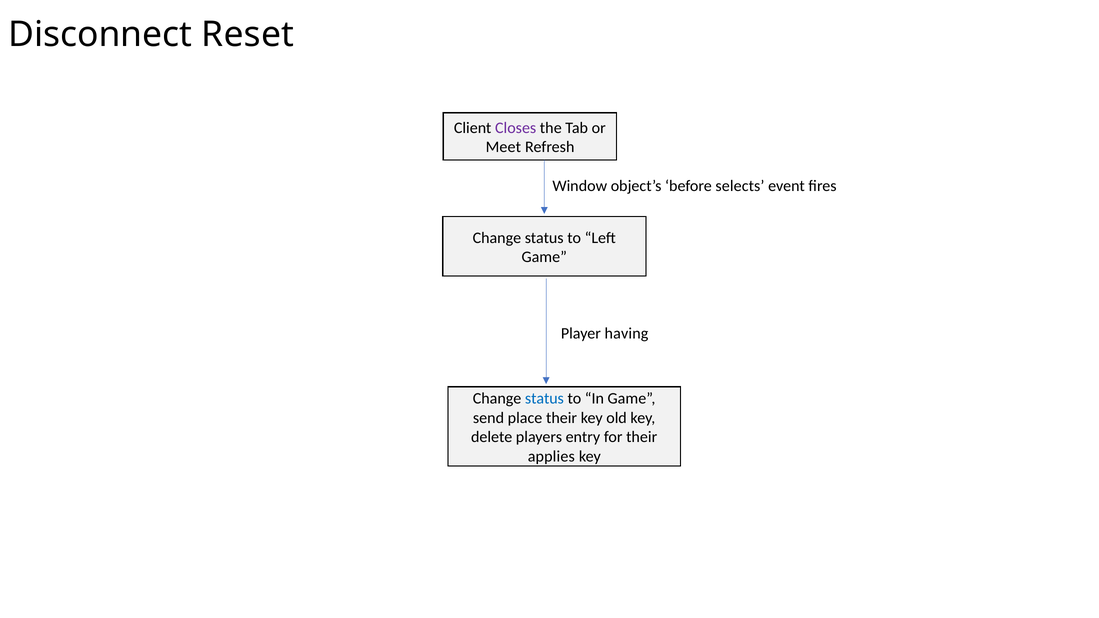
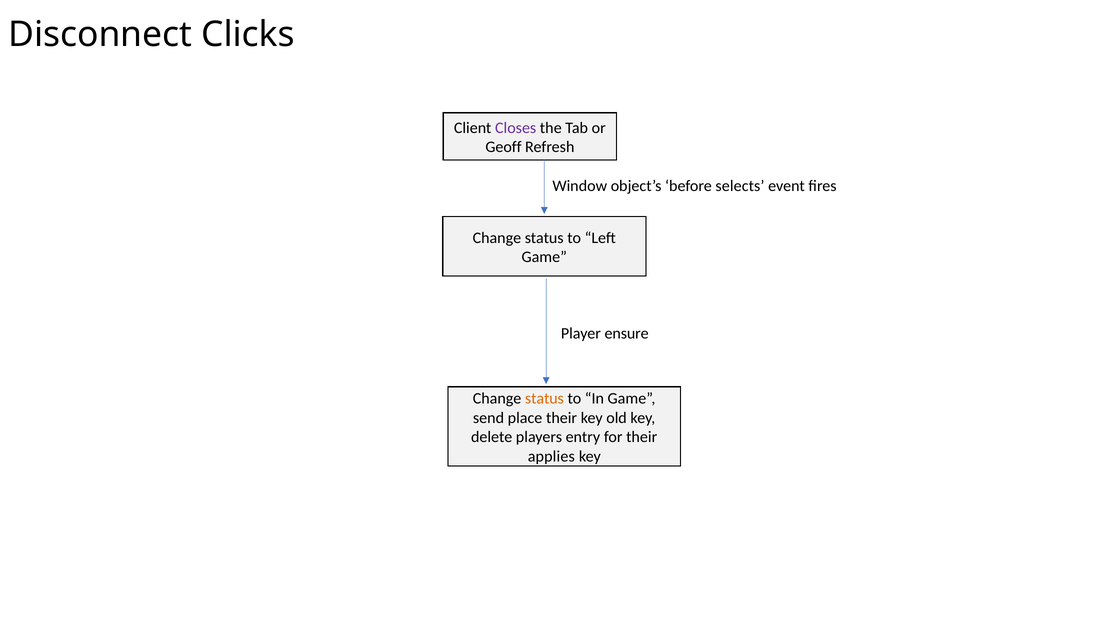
Reset: Reset -> Clicks
Meet: Meet -> Geoff
having: having -> ensure
status at (544, 399) colour: blue -> orange
